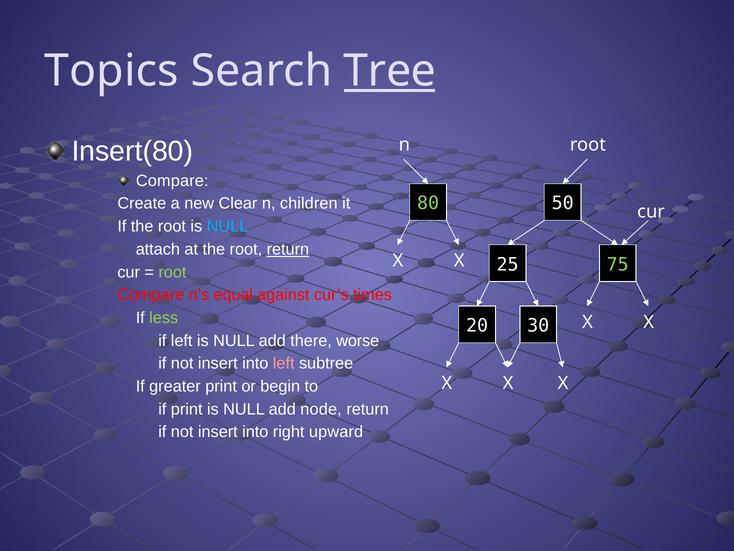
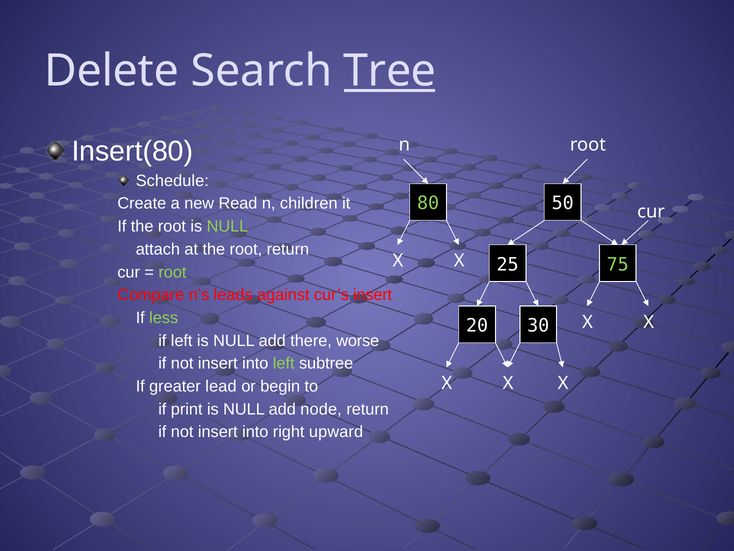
Topics: Topics -> Delete
Compare at (172, 181): Compare -> Schedule
Clear: Clear -> Read
NULL at (227, 226) colour: light blue -> light green
return at (288, 249) underline: present -> none
equal: equal -> leads
cur’s times: times -> insert
left at (284, 363) colour: pink -> light green
greater print: print -> lead
